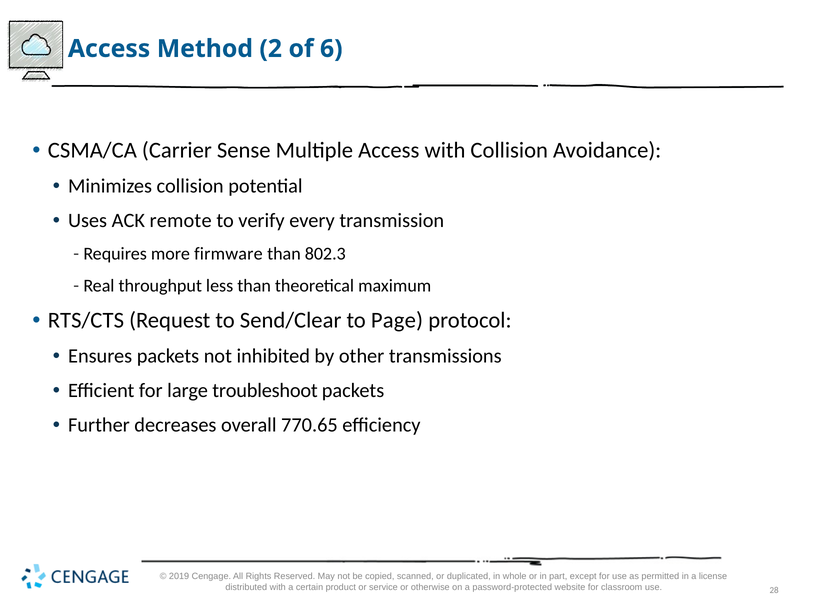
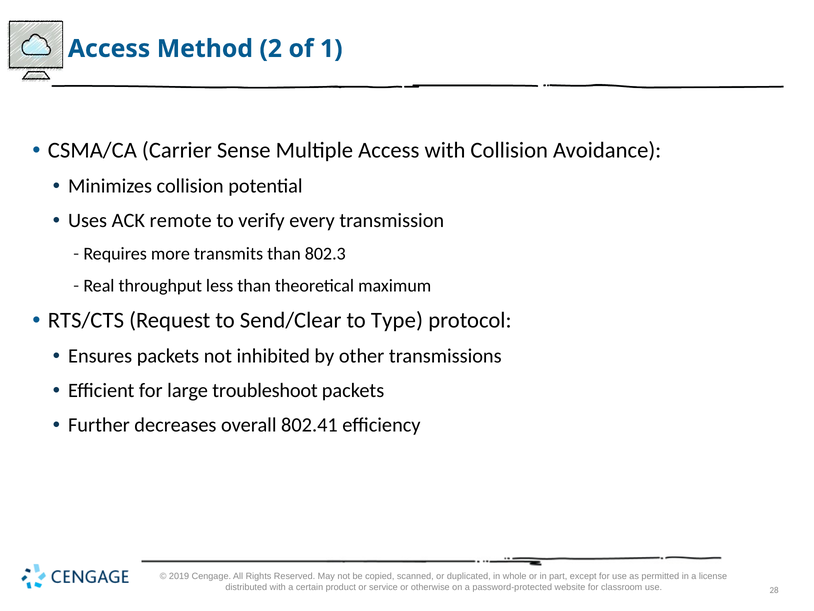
6: 6 -> 1
firmware: firmware -> transmits
Page: Page -> Type
770.65: 770.65 -> 802.41
